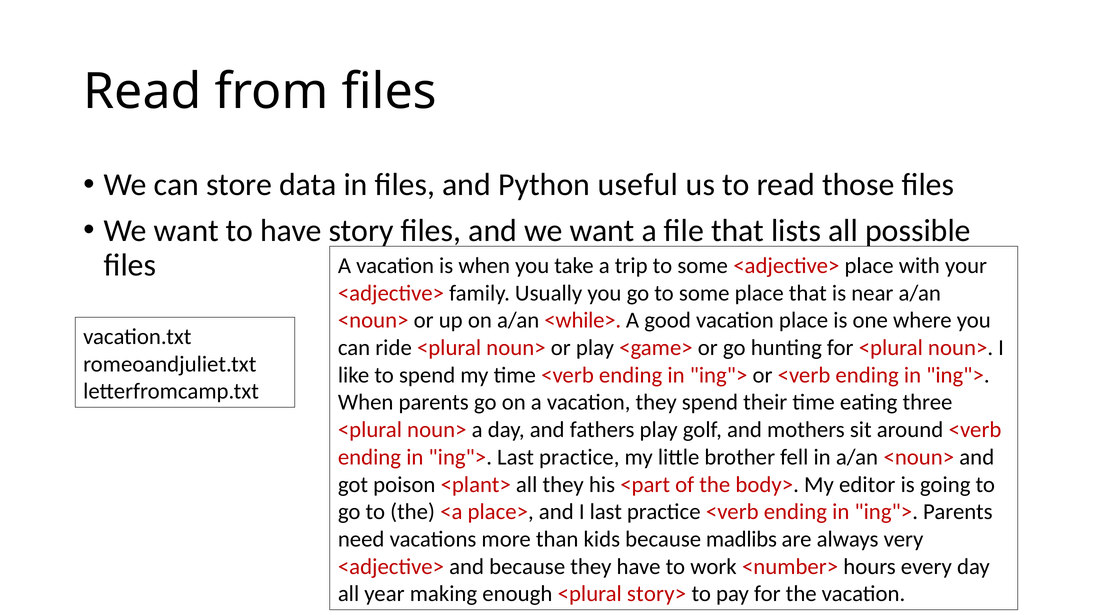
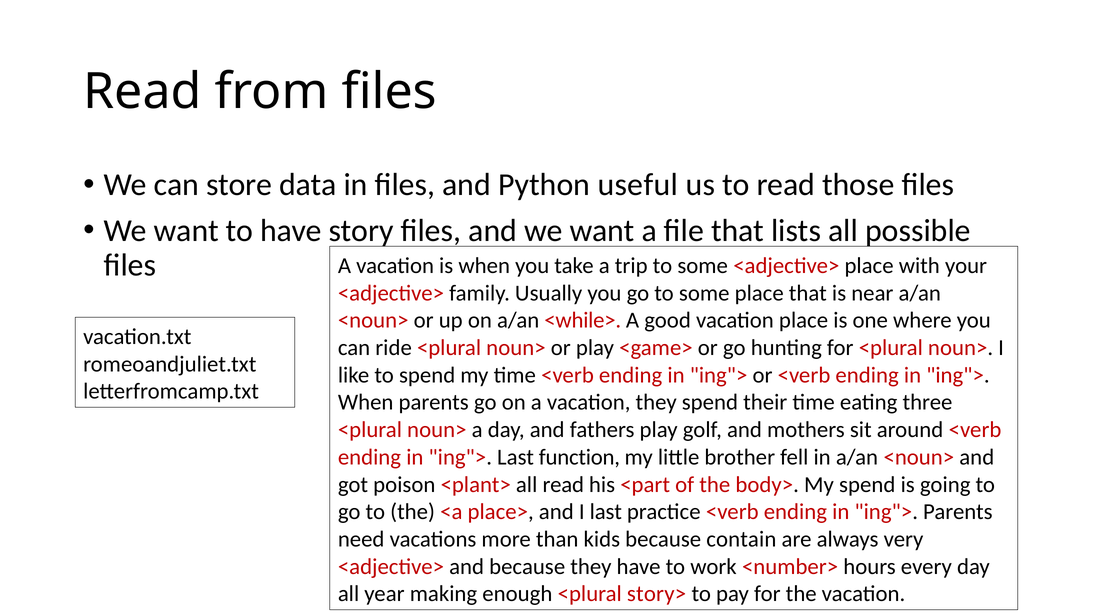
ing"> Last practice: practice -> function
all they: they -> read
My editor: editor -> spend
madlibs: madlibs -> contain
